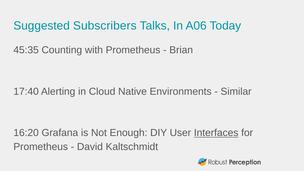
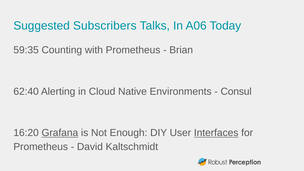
45:35: 45:35 -> 59:35
17:40: 17:40 -> 62:40
Similar: Similar -> Consul
Grafana underline: none -> present
